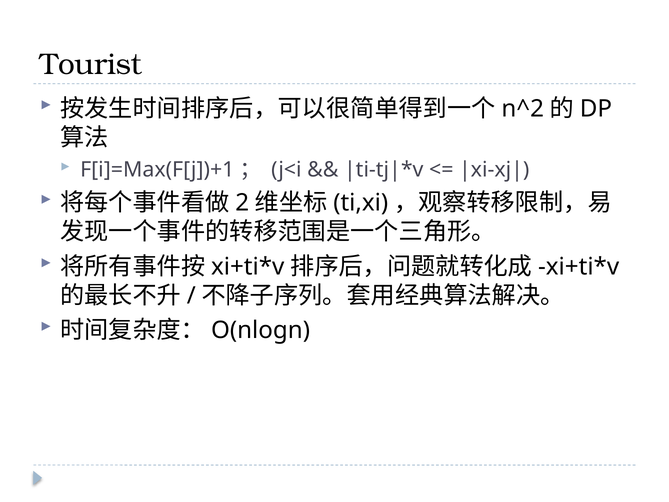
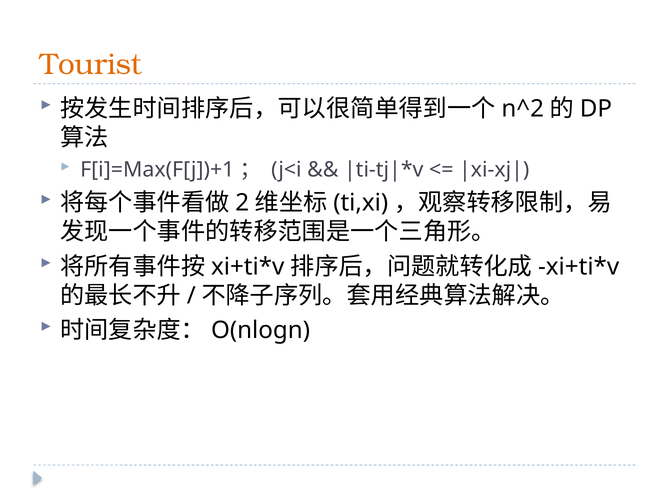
Tourist colour: black -> orange
